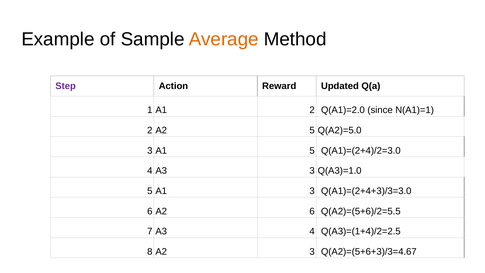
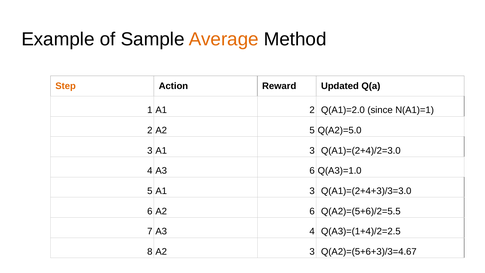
Step colour: purple -> orange
3 A1 5: 5 -> 3
A3 3: 3 -> 6
